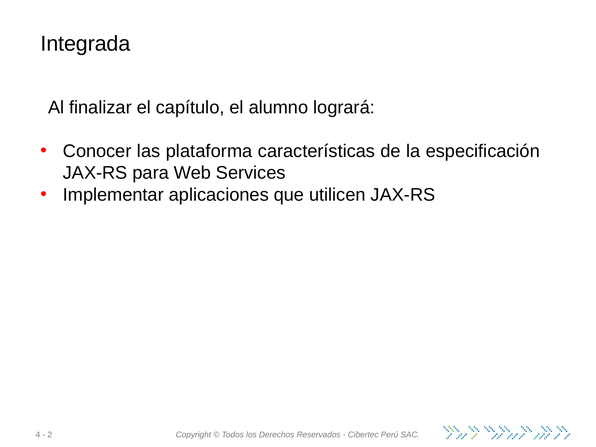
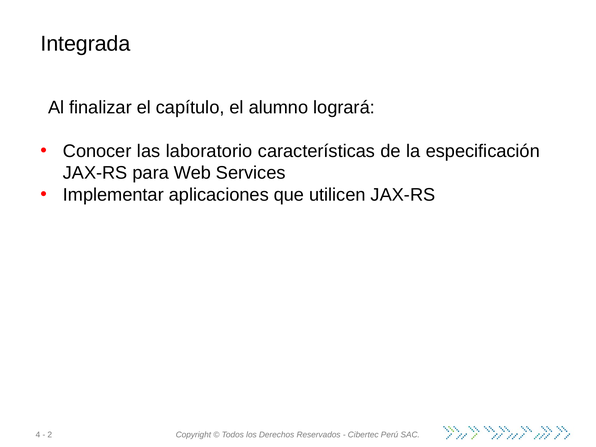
plataforma: plataforma -> laboratorio
